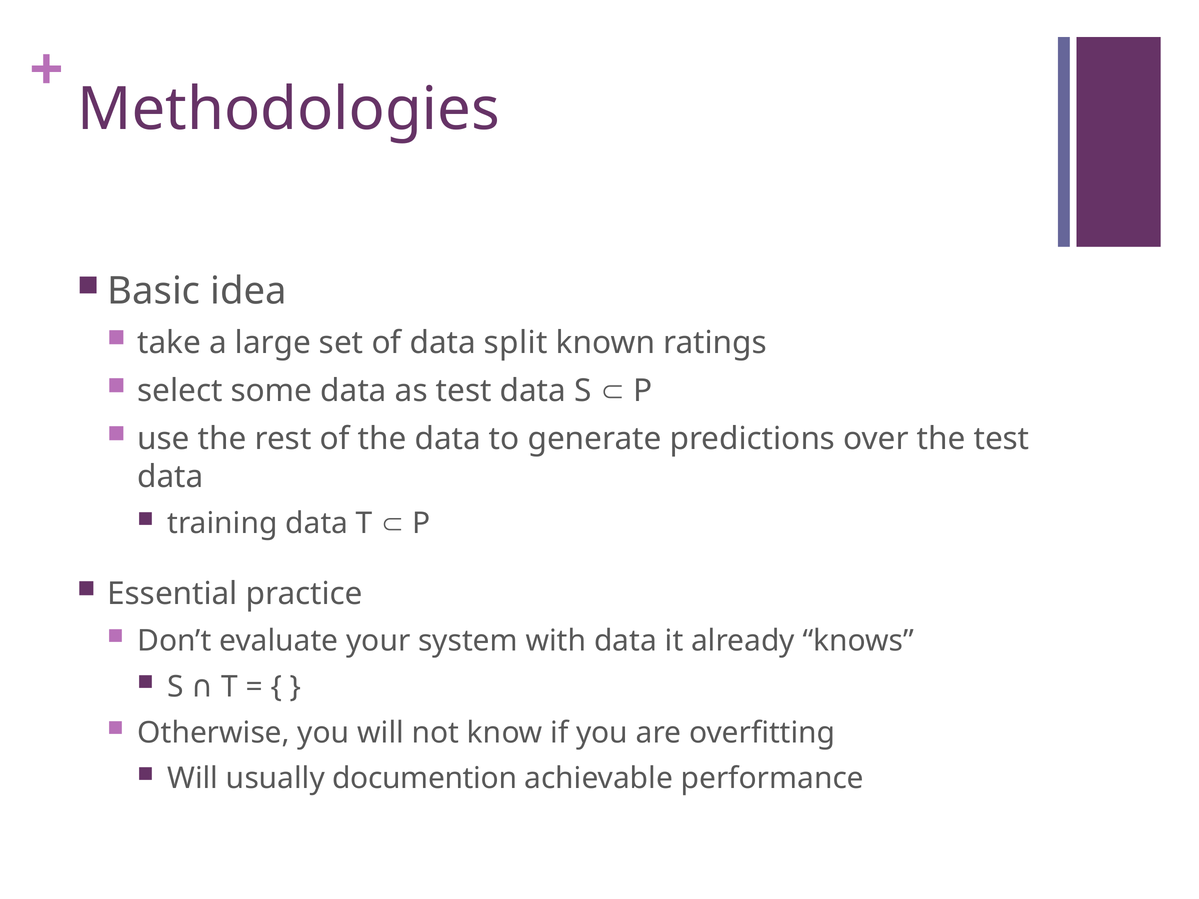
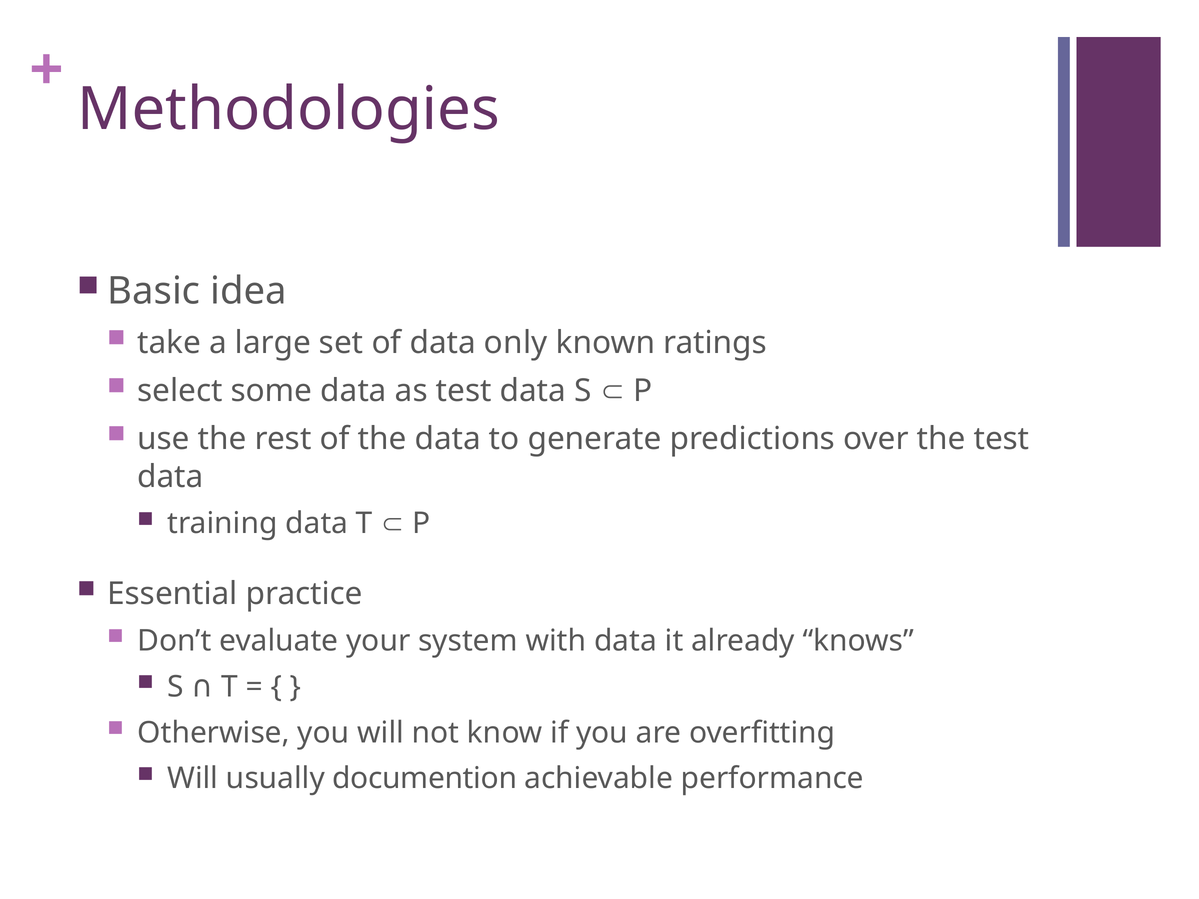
split: split -> only
